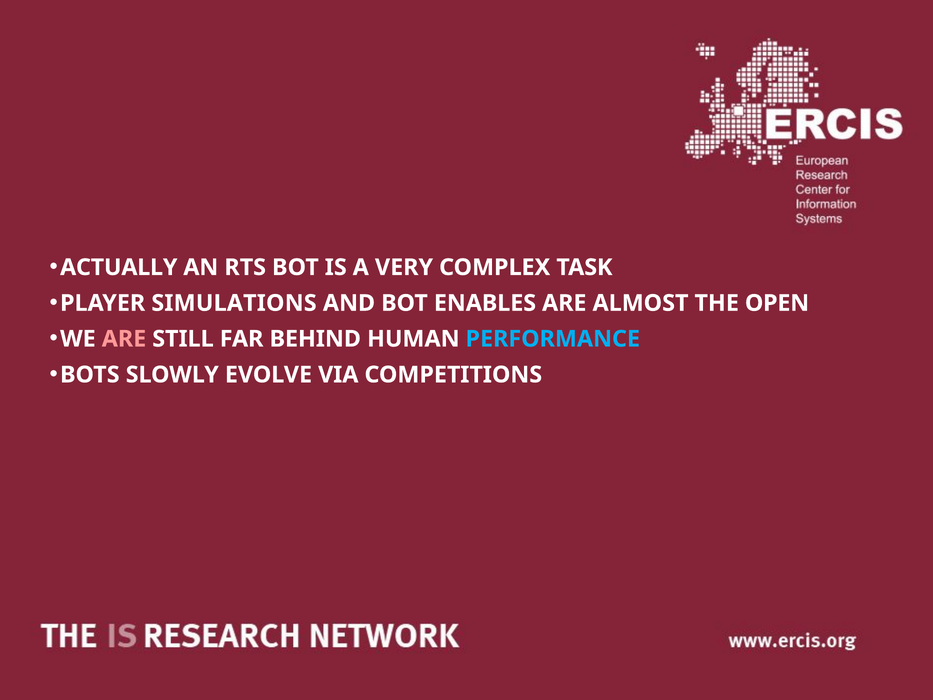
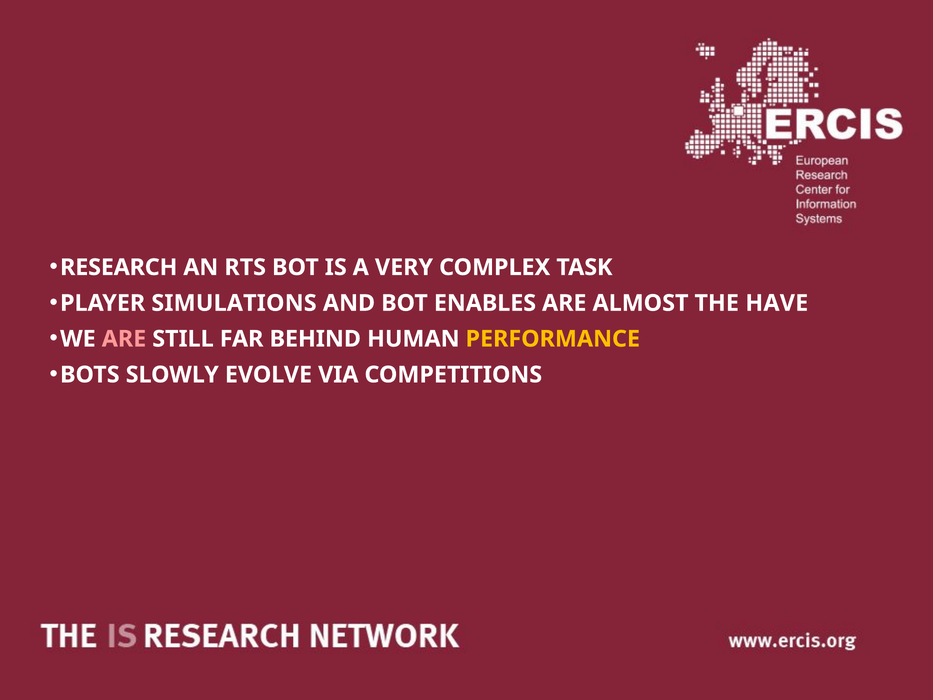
ACTUALLY: ACTUALLY -> RESEARCH
OPEN: OPEN -> HAVE
PERFORMANCE colour: light blue -> yellow
